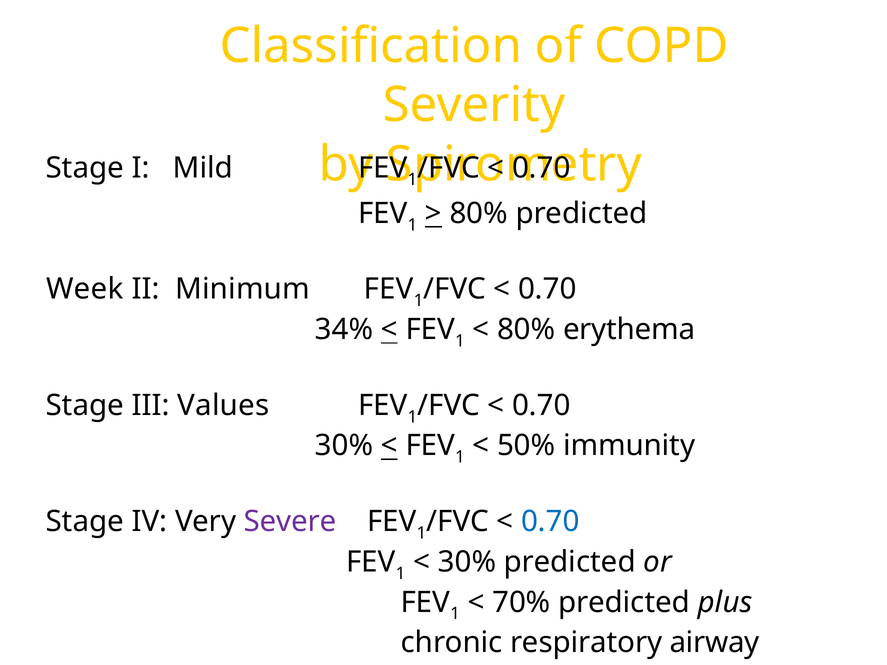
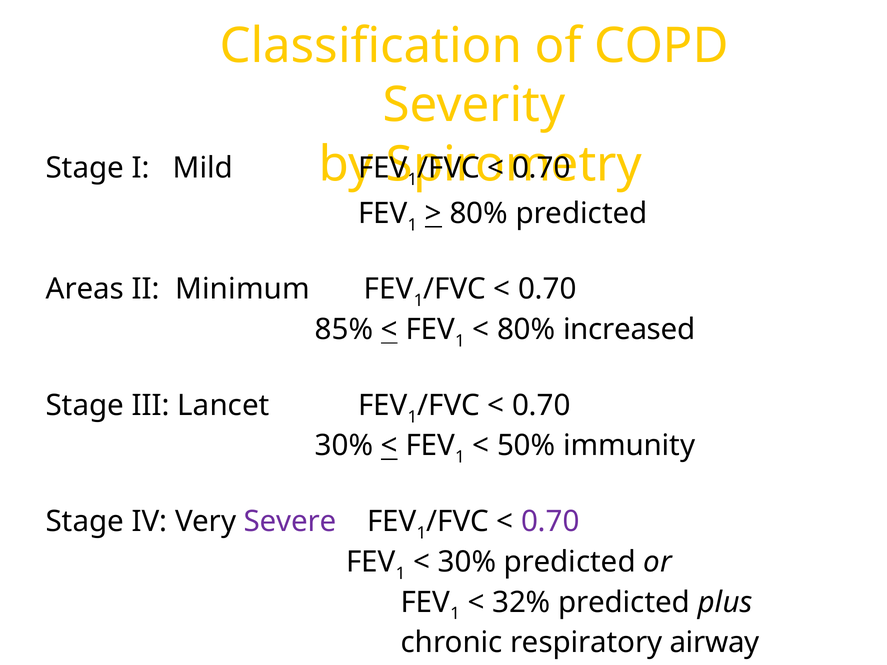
Week: Week -> Areas
34%: 34% -> 85%
erythema: erythema -> increased
Values: Values -> Lancet
0.70 at (550, 522) colour: blue -> purple
70%: 70% -> 32%
